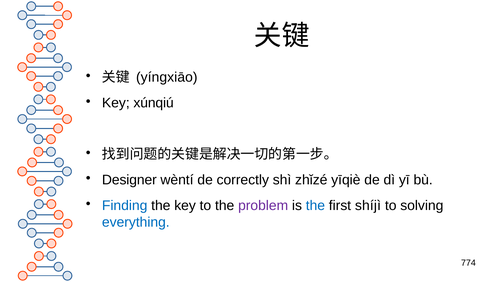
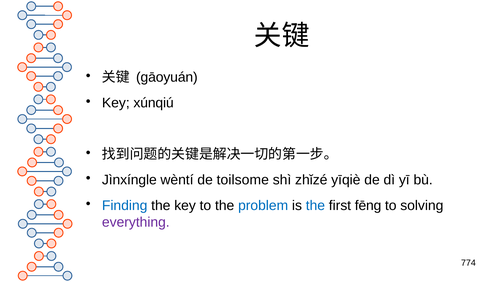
yíngxiāo: yíngxiāo -> gāoyuán
Designer: Designer -> Jìnxíngle
correctly: correctly -> toilsome
problem colour: purple -> blue
shíjì: shíjì -> fēng
everything colour: blue -> purple
